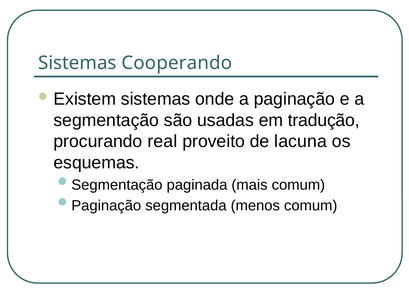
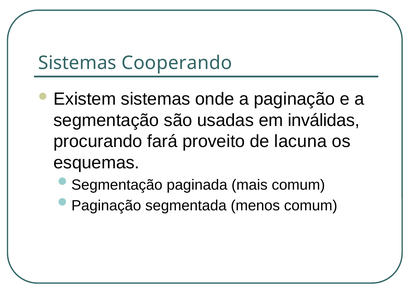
tradução: tradução -> inválidas
real: real -> fará
